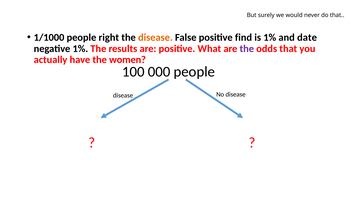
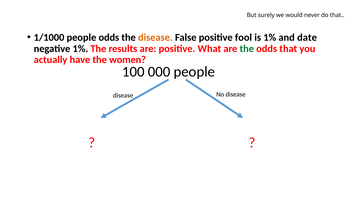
people right: right -> odds
find: find -> fool
the at (247, 49) colour: purple -> green
